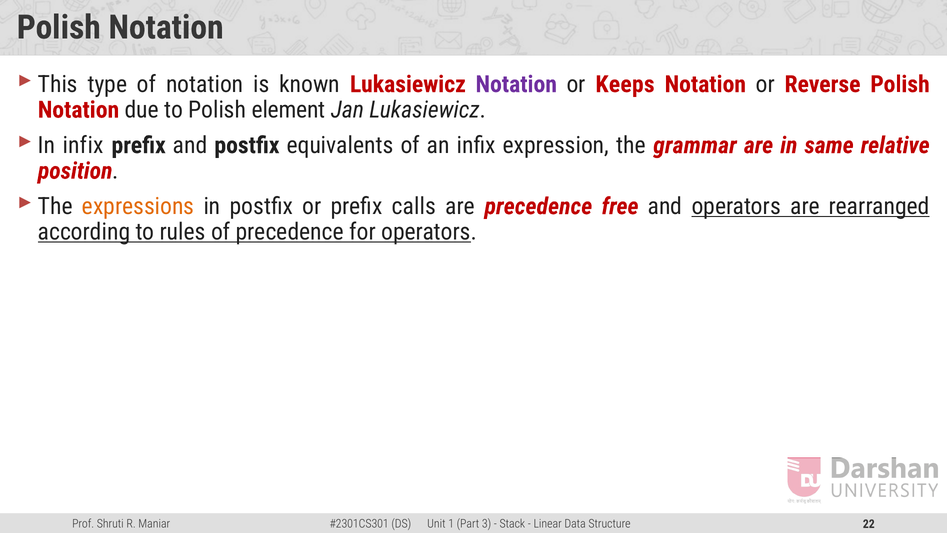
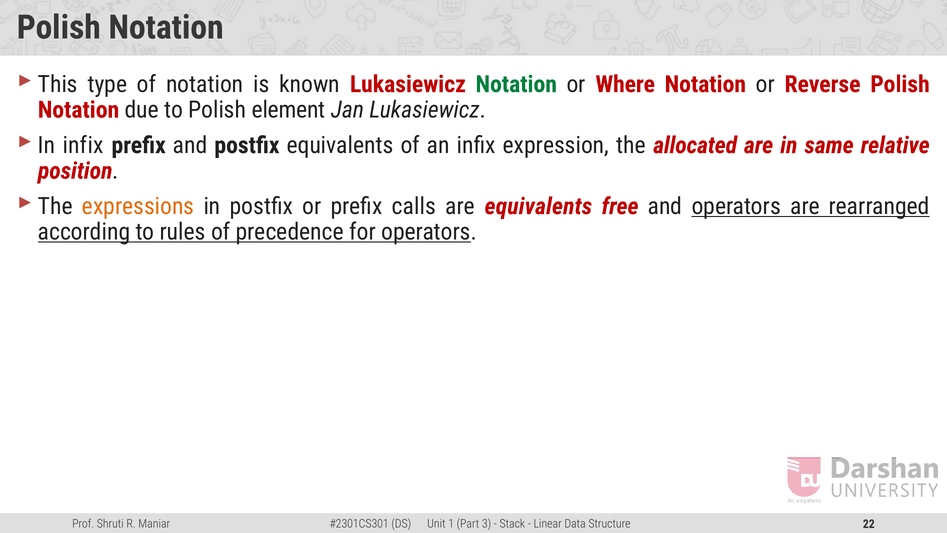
Notation at (516, 84) colour: purple -> green
Keeps: Keeps -> Where
grammar: grammar -> allocated
are precedence: precedence -> equivalents
